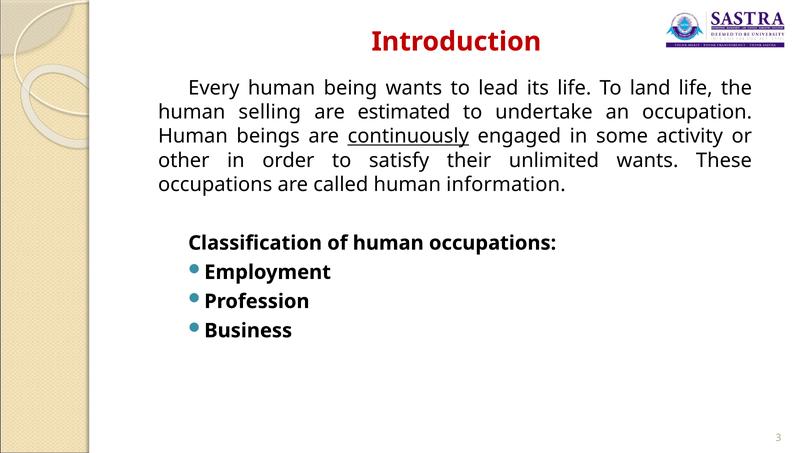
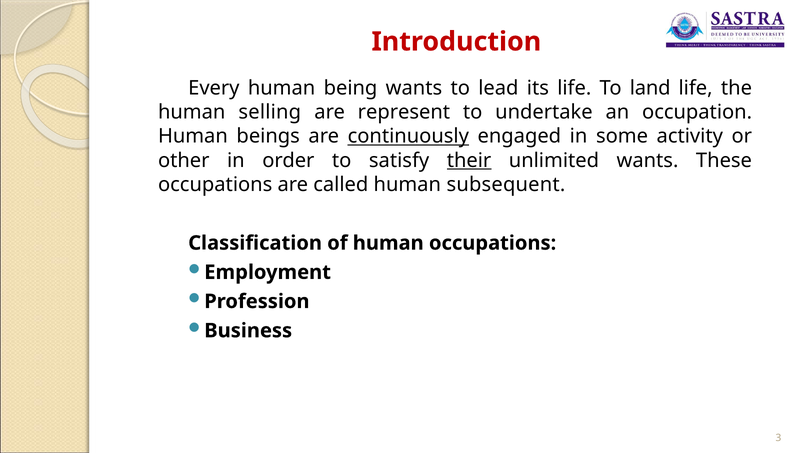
estimated: estimated -> represent
their underline: none -> present
information: information -> subsequent
